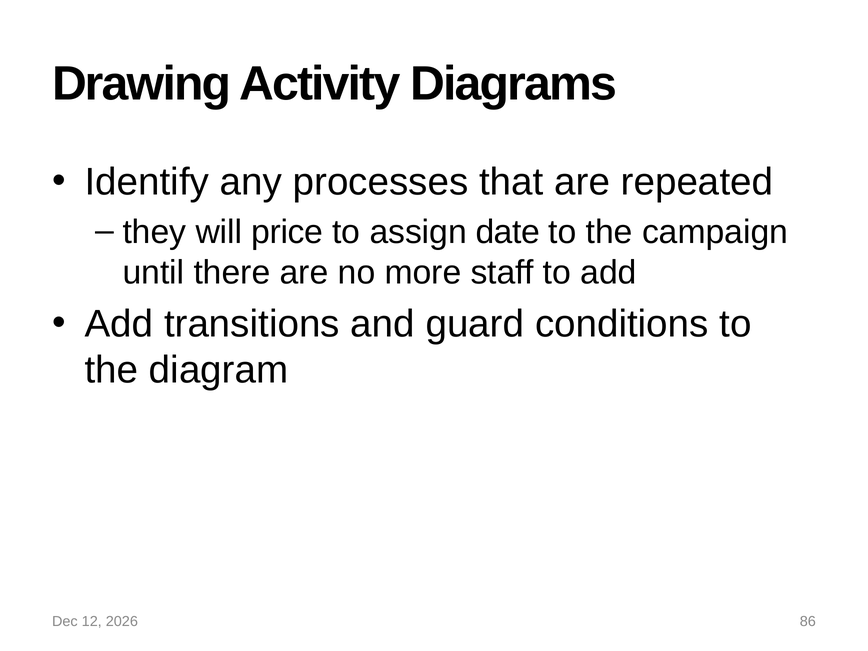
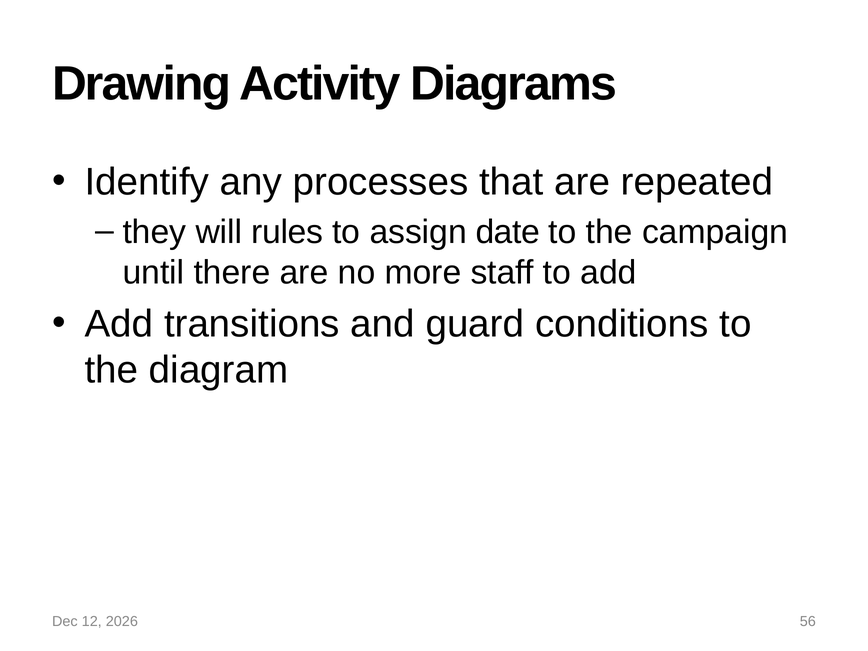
price: price -> rules
86: 86 -> 56
